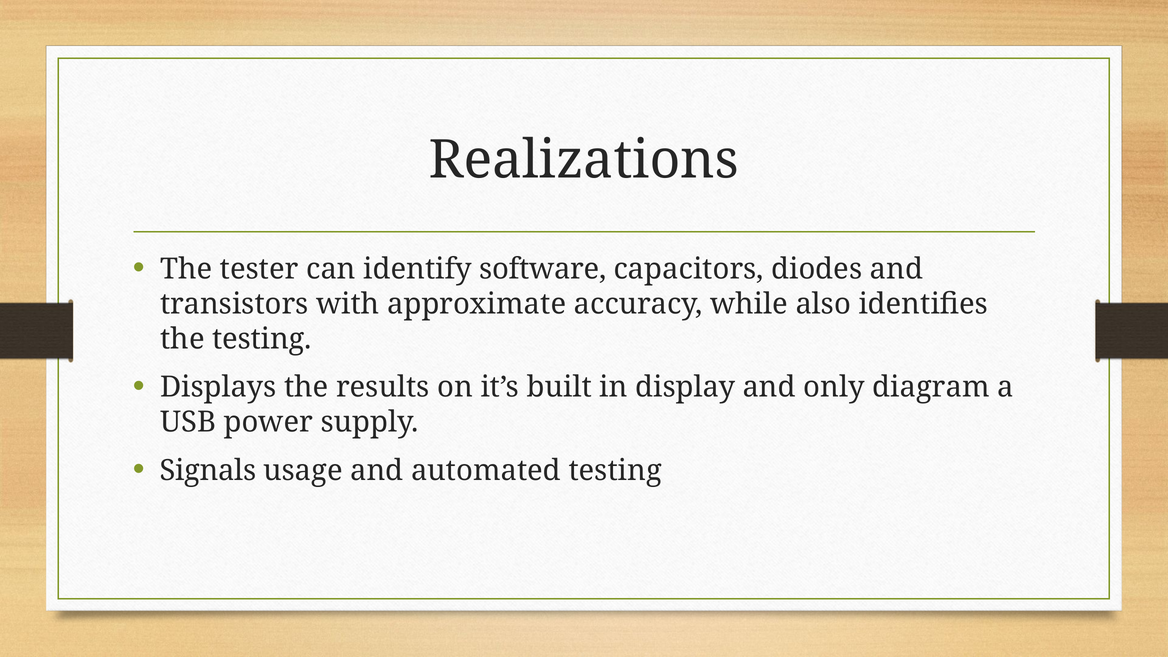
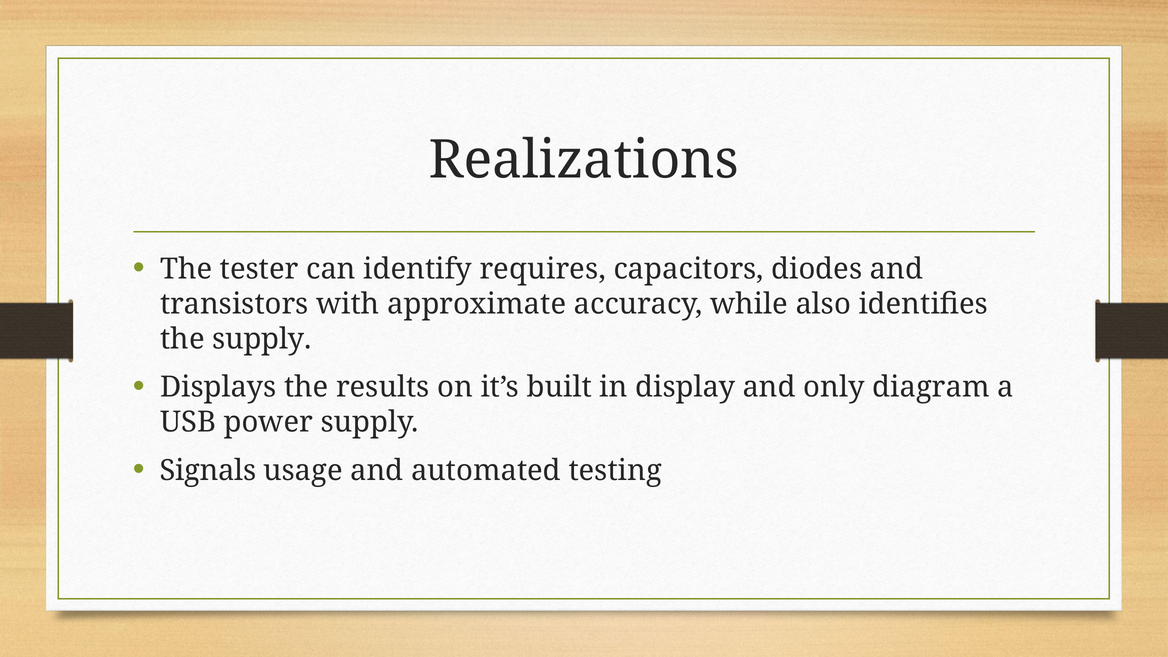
software: software -> requires
the testing: testing -> supply
